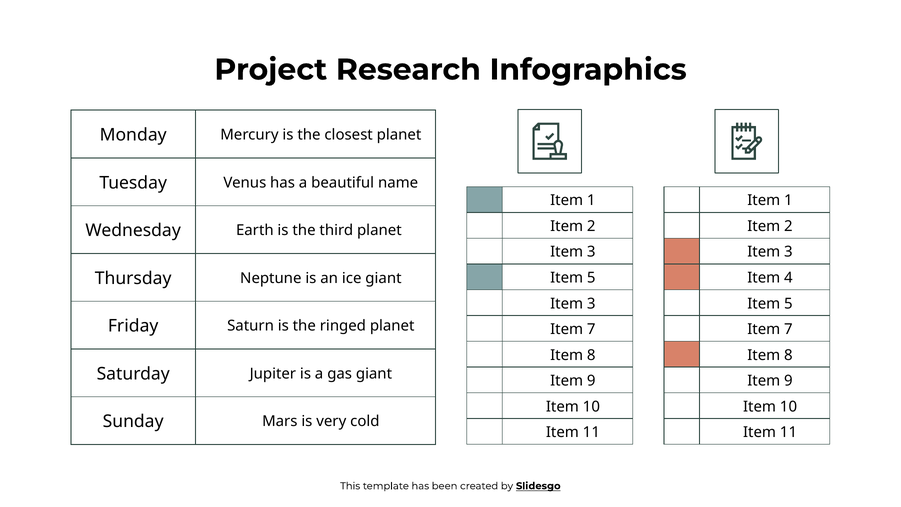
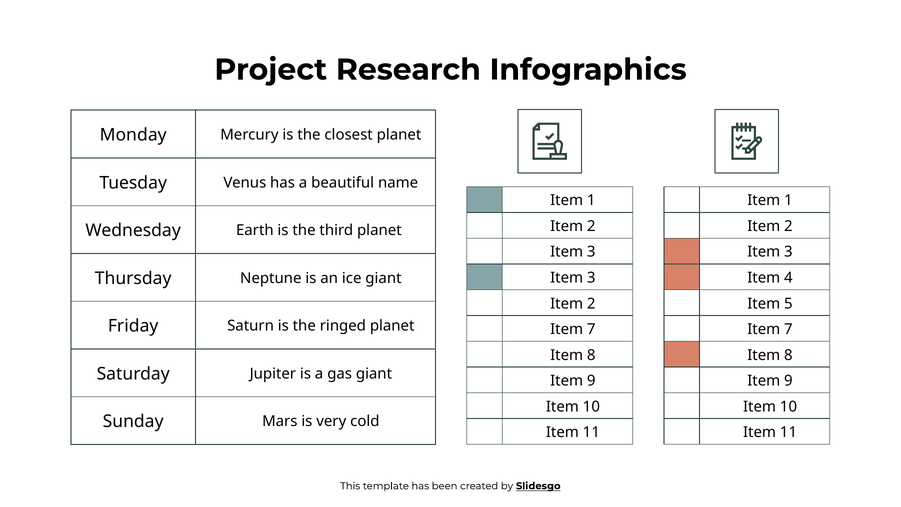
5 at (591, 278): 5 -> 3
3 at (591, 303): 3 -> 2
